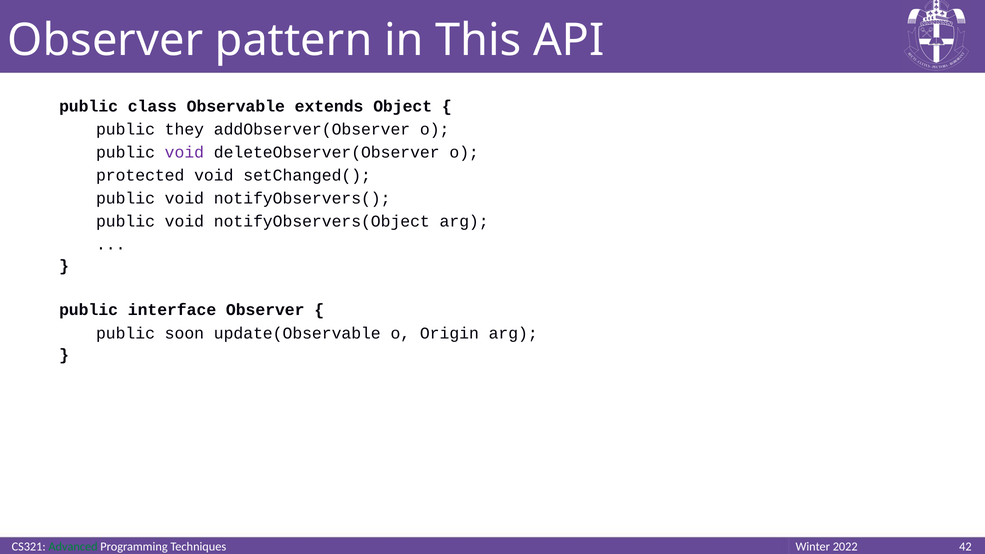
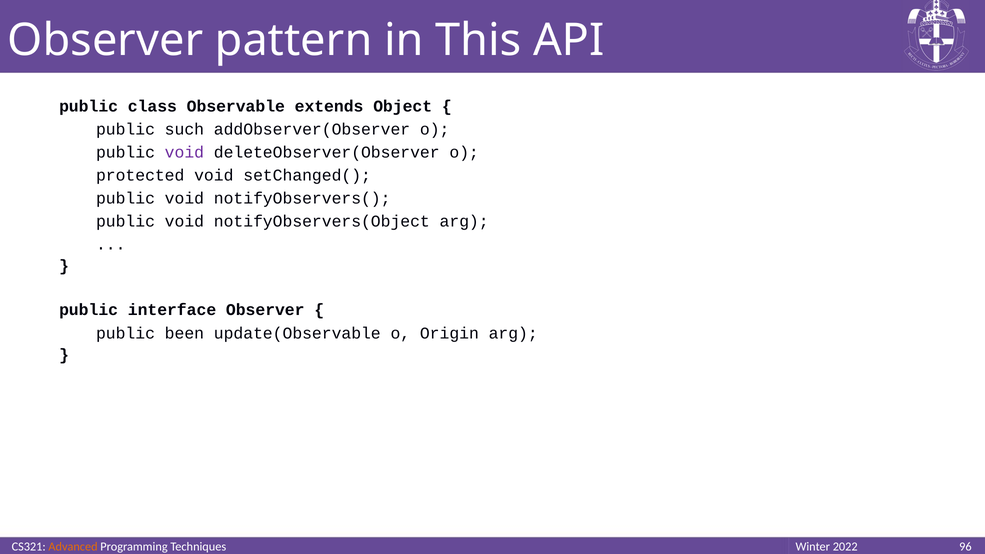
they: they -> such
soon: soon -> been
Advanced colour: green -> orange
42: 42 -> 96
